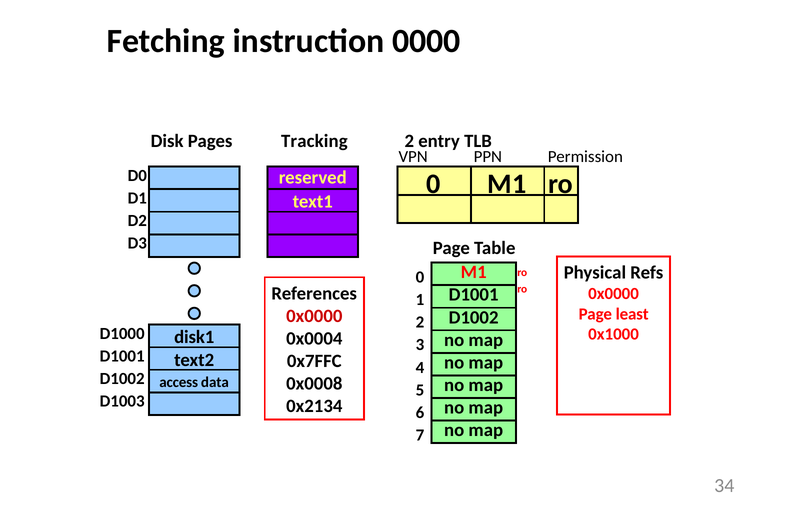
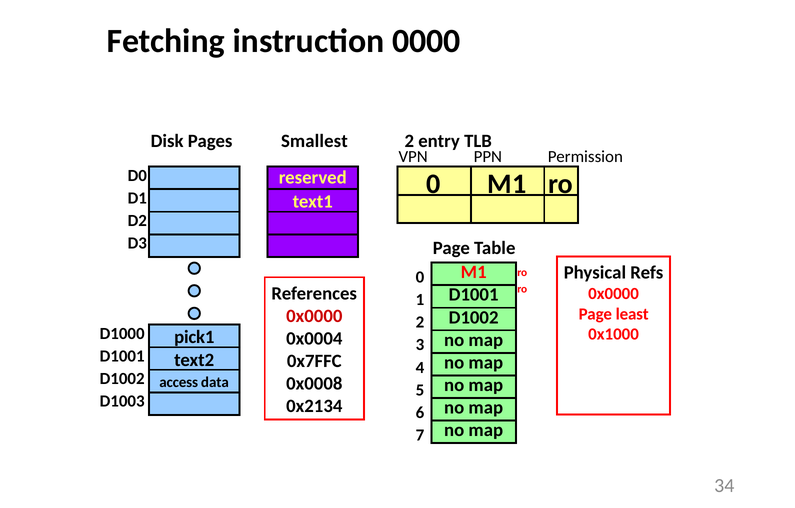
Tracking: Tracking -> Smallest
disk1: disk1 -> pick1
